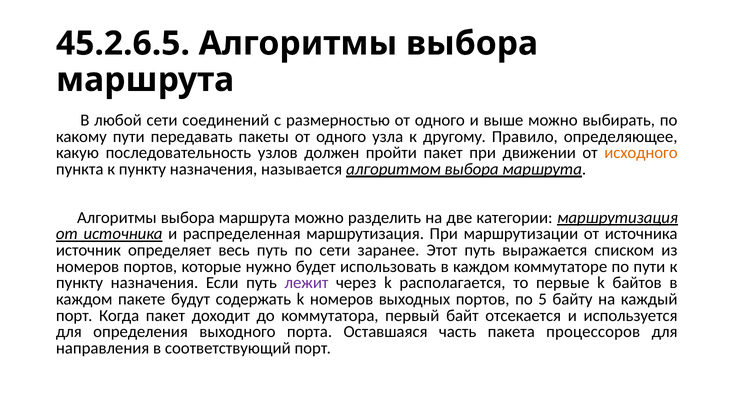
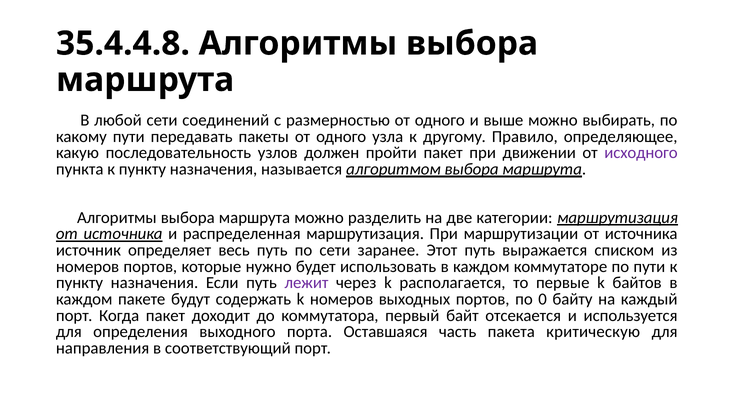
45.2.6.5: 45.2.6.5 -> 35.4.4.8
исходного colour: orange -> purple
5: 5 -> 0
процессоров: процессоров -> критическую
